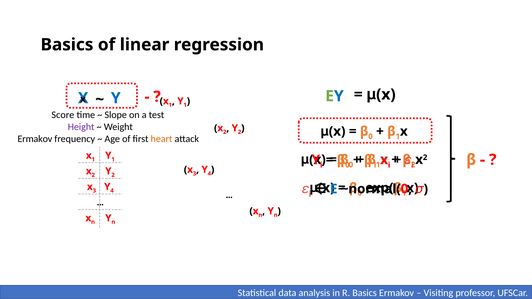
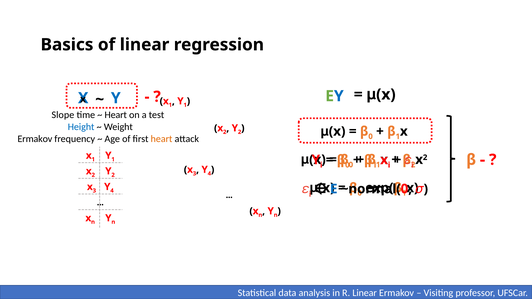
Score: Score -> Slope
Slope at (116, 115): Slope -> Heart
Height colour: purple -> blue
R Basics: Basics -> Linear
